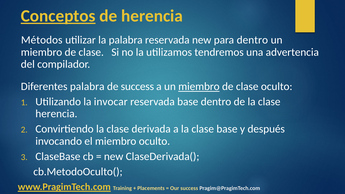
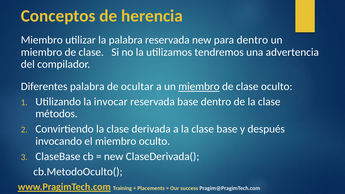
Conceptos underline: present -> none
Métodos at (42, 40): Métodos -> Miembro
de success: success -> ocultar
herencia at (56, 114): herencia -> métodos
